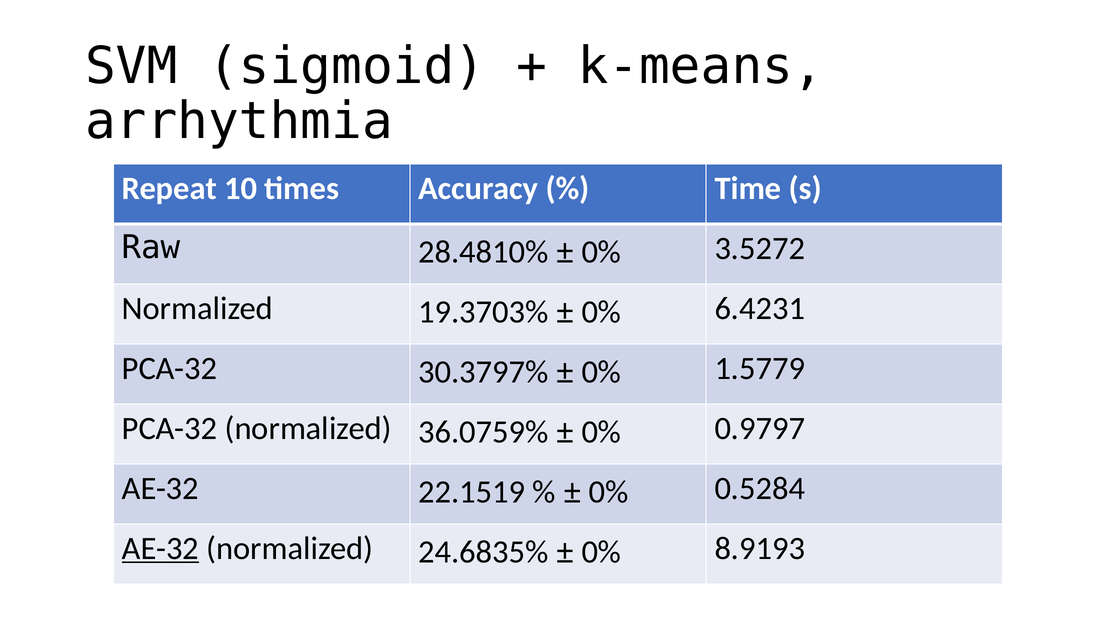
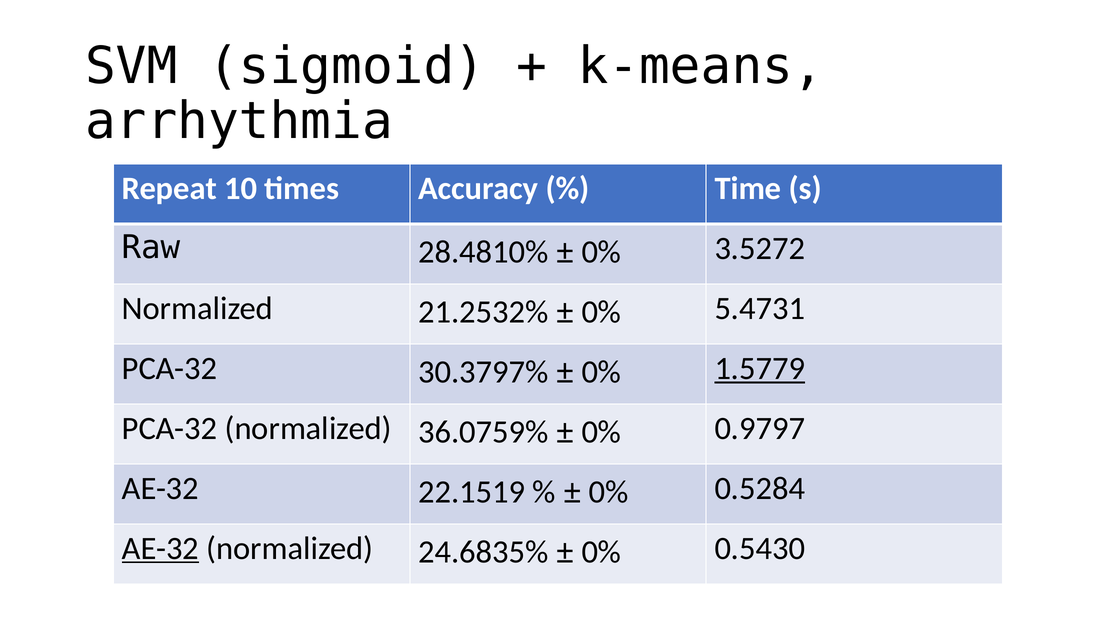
19.3703%: 19.3703% -> 21.2532%
6.4231: 6.4231 -> 5.4731
1.5779 underline: none -> present
8.9193: 8.9193 -> 0.5430
